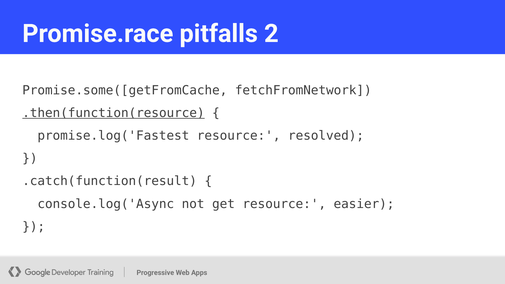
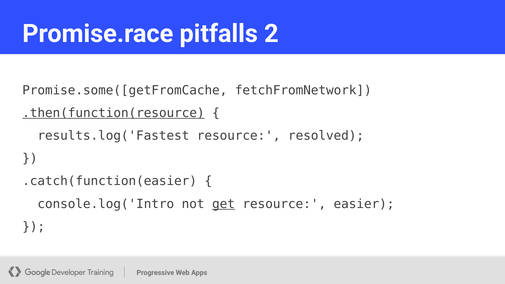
promise.log('Fastest: promise.log('Fastest -> results.log('Fastest
.catch(function(result: .catch(function(result -> .catch(function(easier
console.log('Async: console.log('Async -> console.log('Intro
get underline: none -> present
